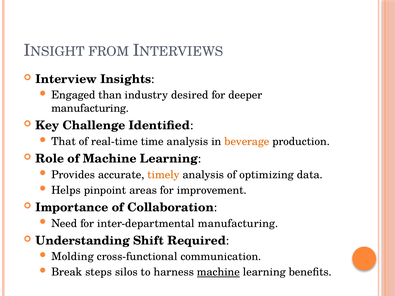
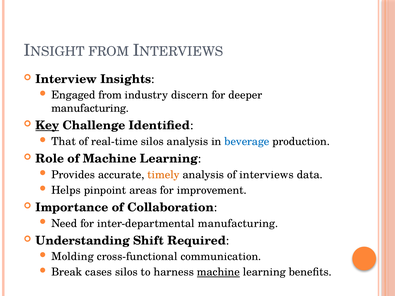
Engaged than: than -> from
desired: desired -> discern
Key underline: none -> present
real-time time: time -> silos
beverage colour: orange -> blue
optimizing: optimizing -> interviews
steps: steps -> cases
